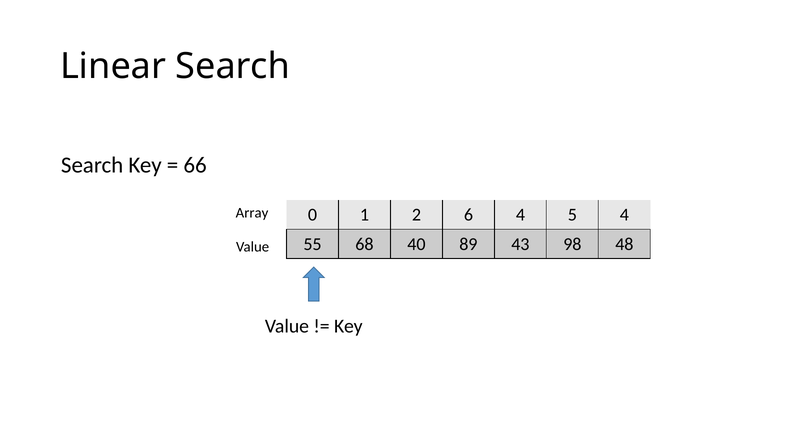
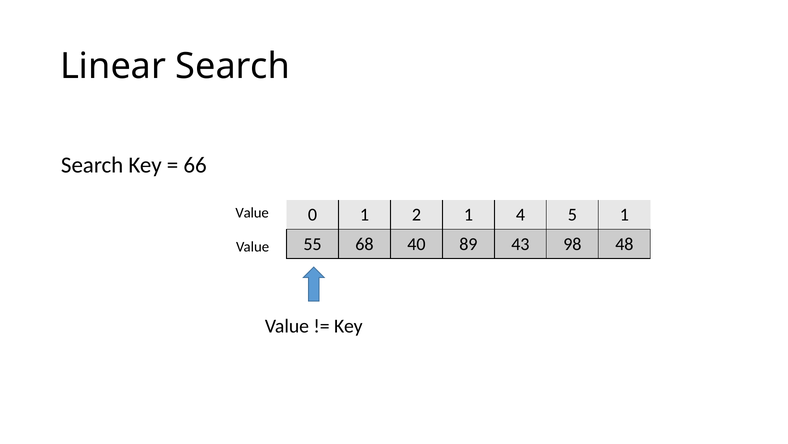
Array at (252, 213): Array -> Value
2 6: 6 -> 1
5 4: 4 -> 1
